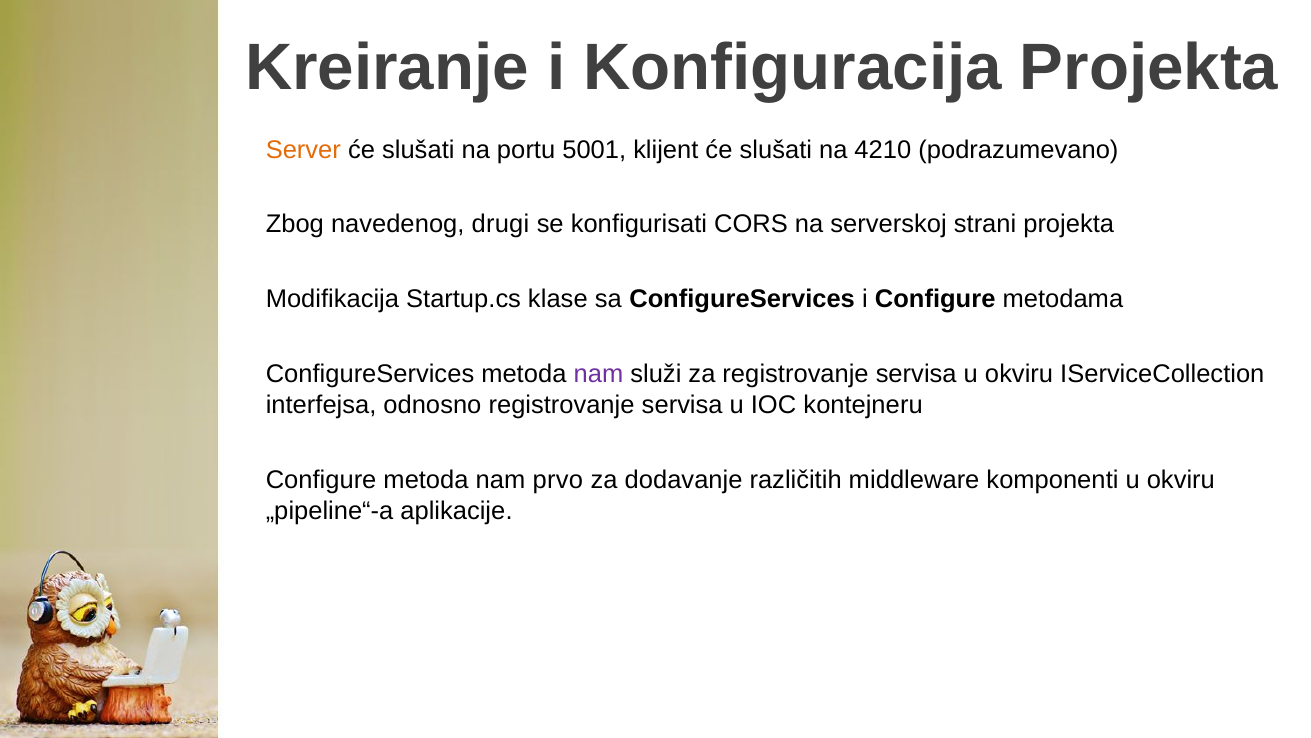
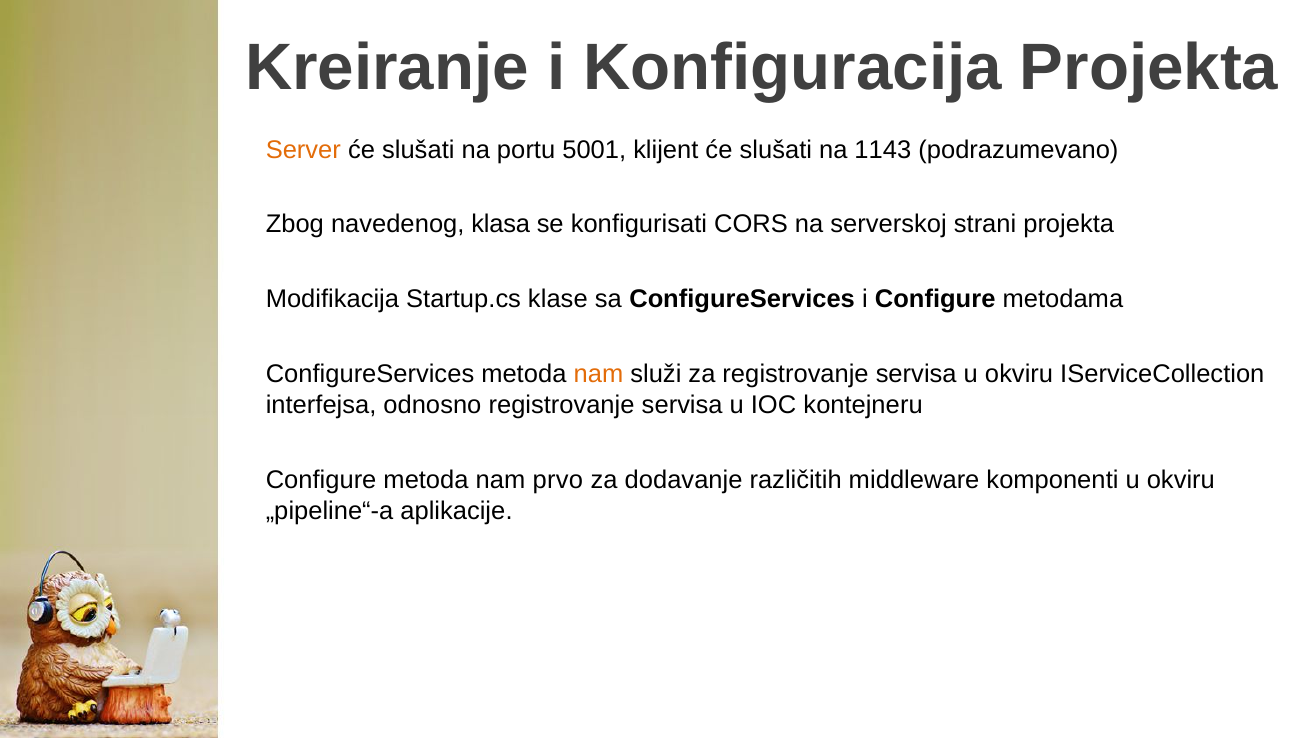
4210: 4210 -> 1143
drugi: drugi -> klasa
nam at (598, 374) colour: purple -> orange
